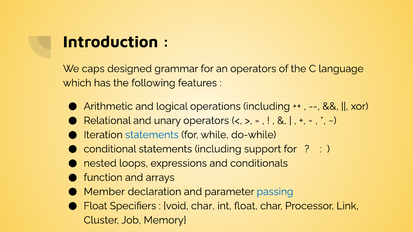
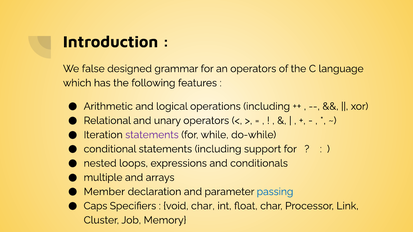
caps: caps -> false
statements at (152, 135) colour: blue -> purple
function: function -> multiple
Float at (95, 206): Float -> Caps
